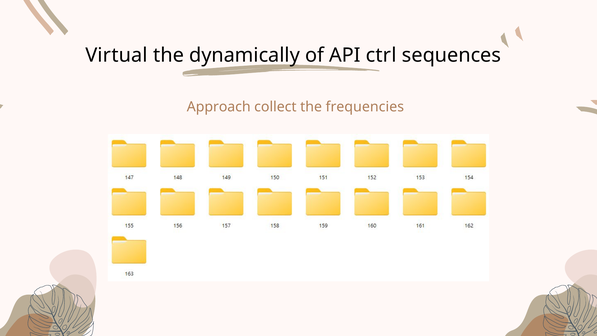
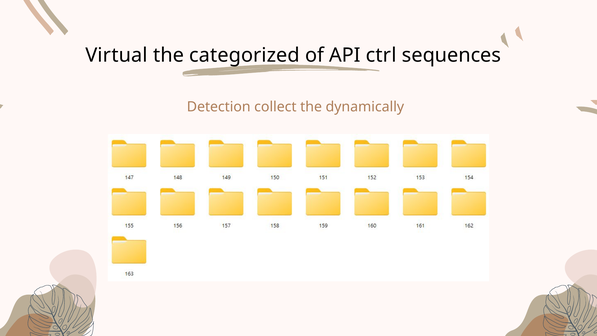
dynamically: dynamically -> categorized
Approach: Approach -> Detection
frequencies: frequencies -> dynamically
